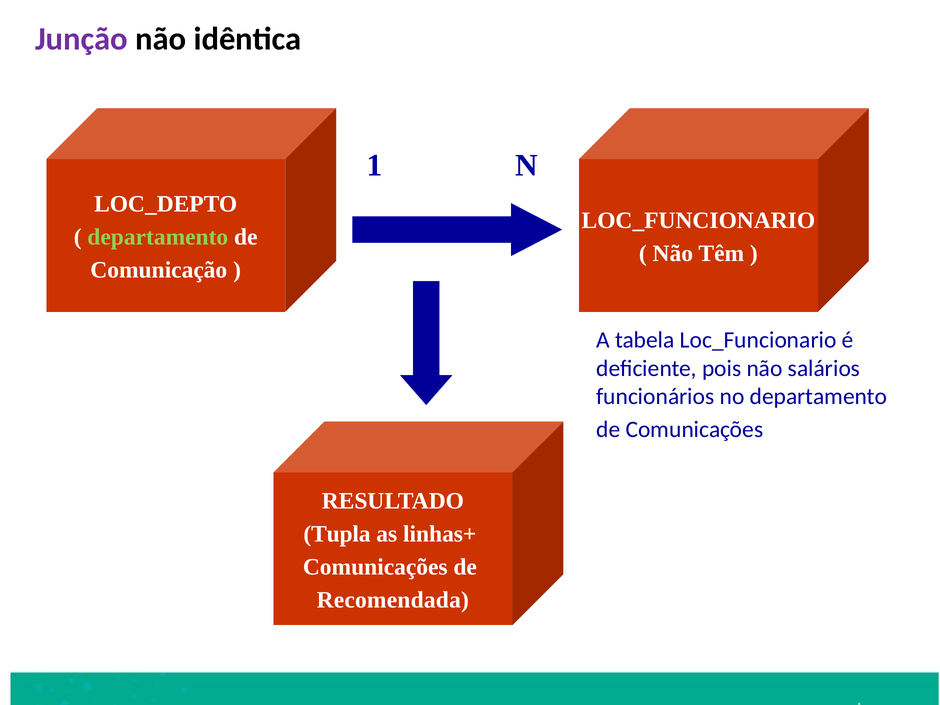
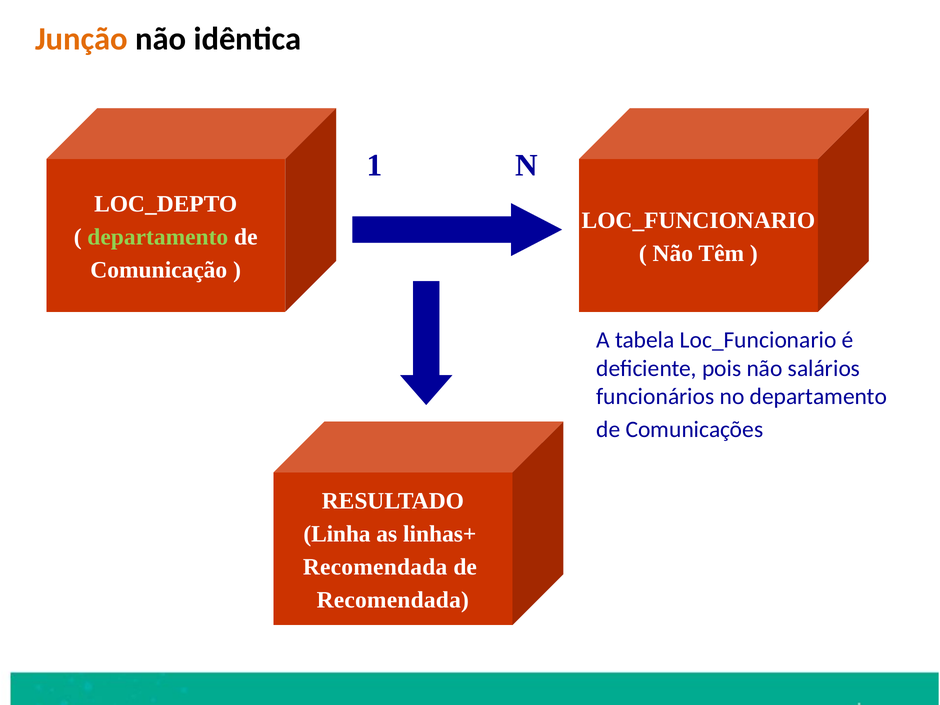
Junção colour: purple -> orange
Tupla: Tupla -> Linha
Comunicações at (375, 567): Comunicações -> Recomendada
